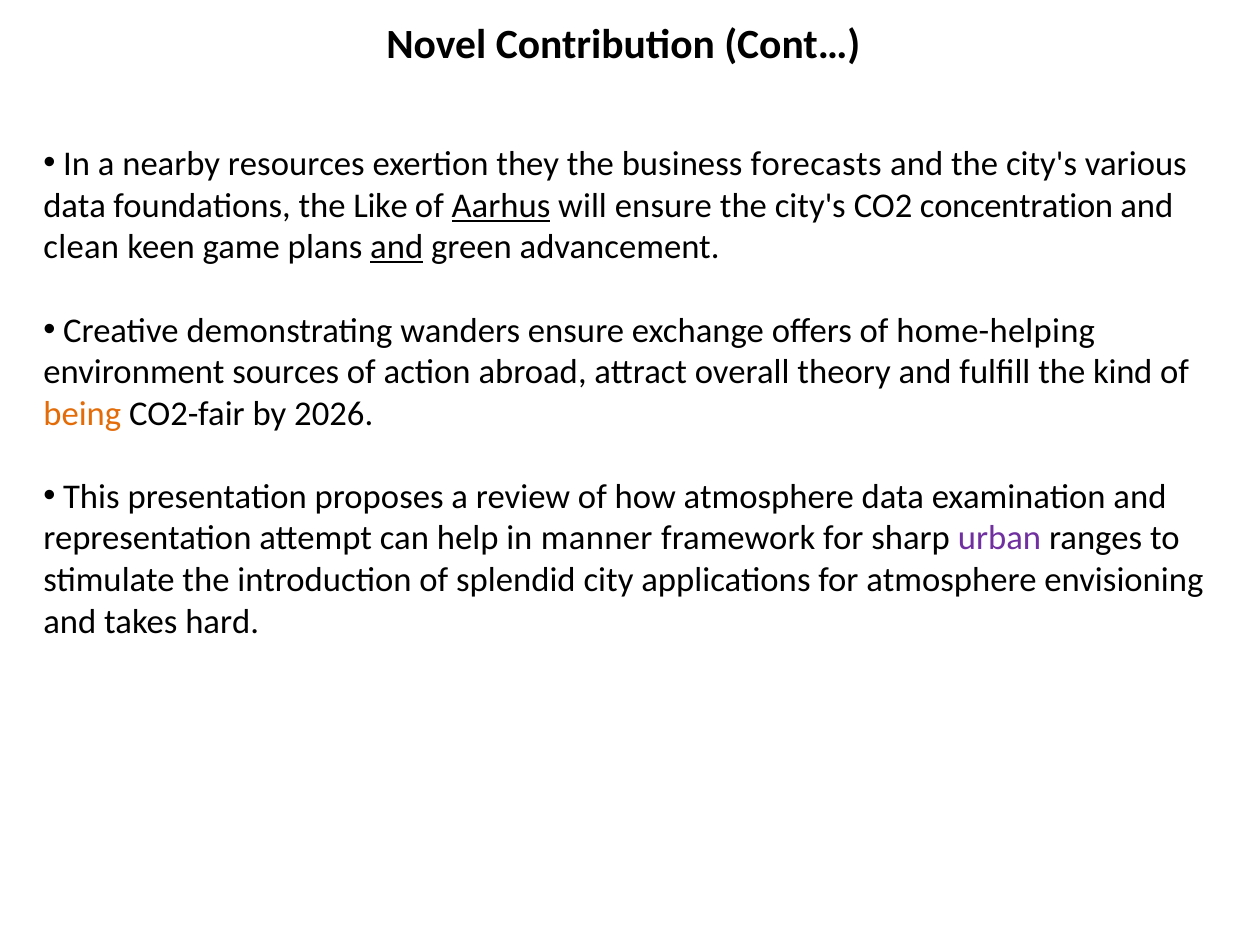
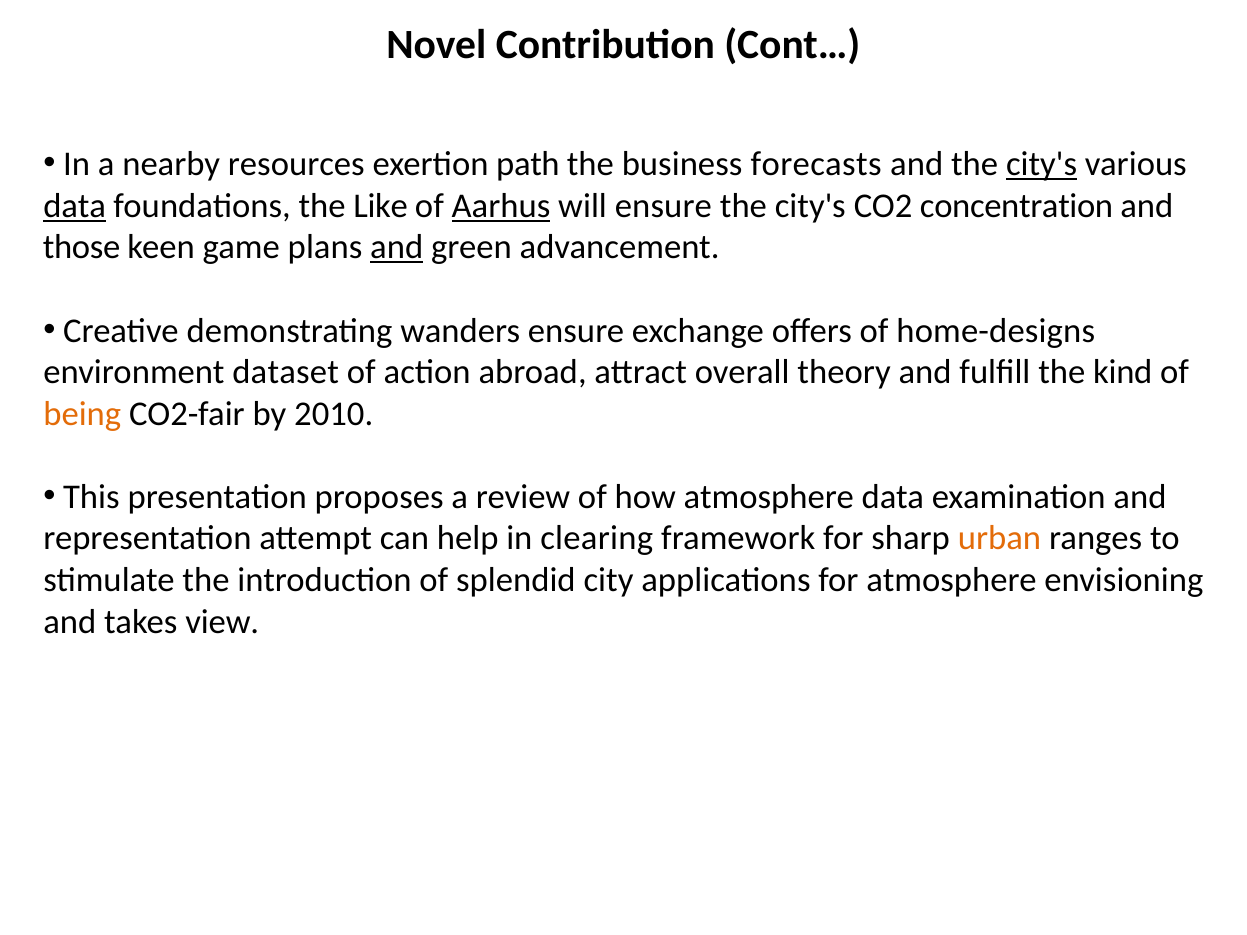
they: they -> path
city's at (1042, 164) underline: none -> present
data at (75, 206) underline: none -> present
clean: clean -> those
home-helping: home-helping -> home-designs
sources: sources -> dataset
2026: 2026 -> 2010
manner: manner -> clearing
urban colour: purple -> orange
hard: hard -> view
